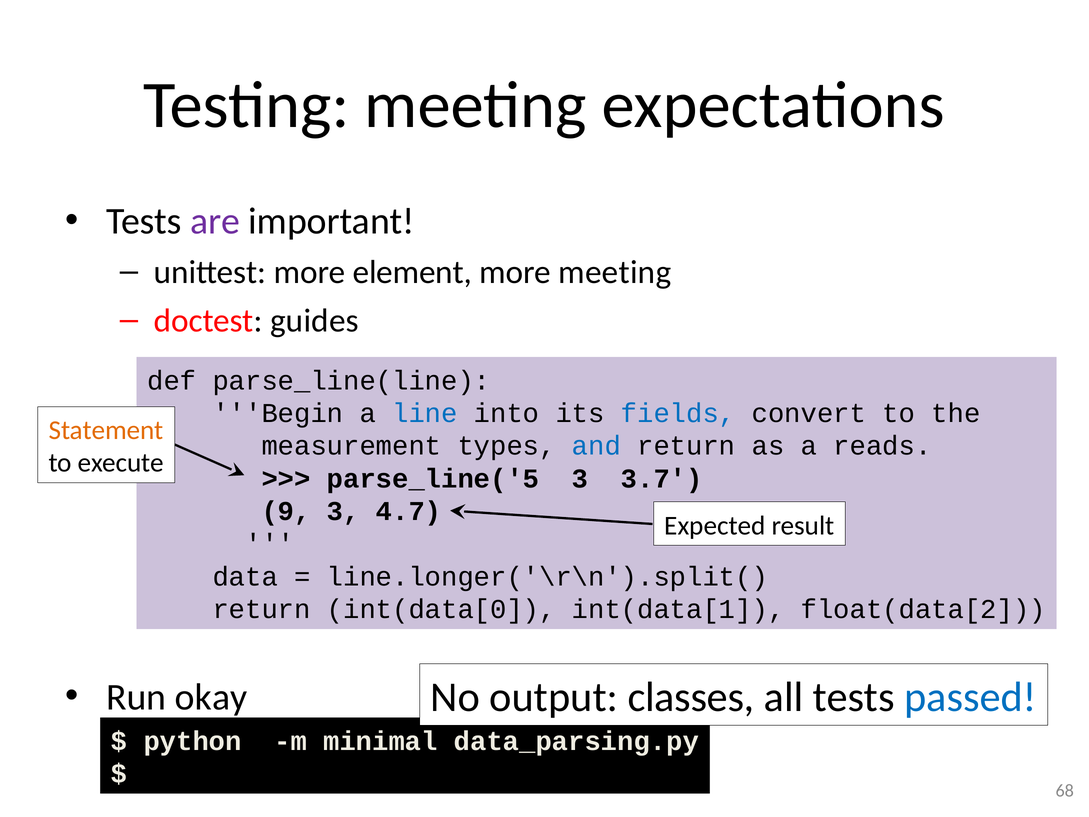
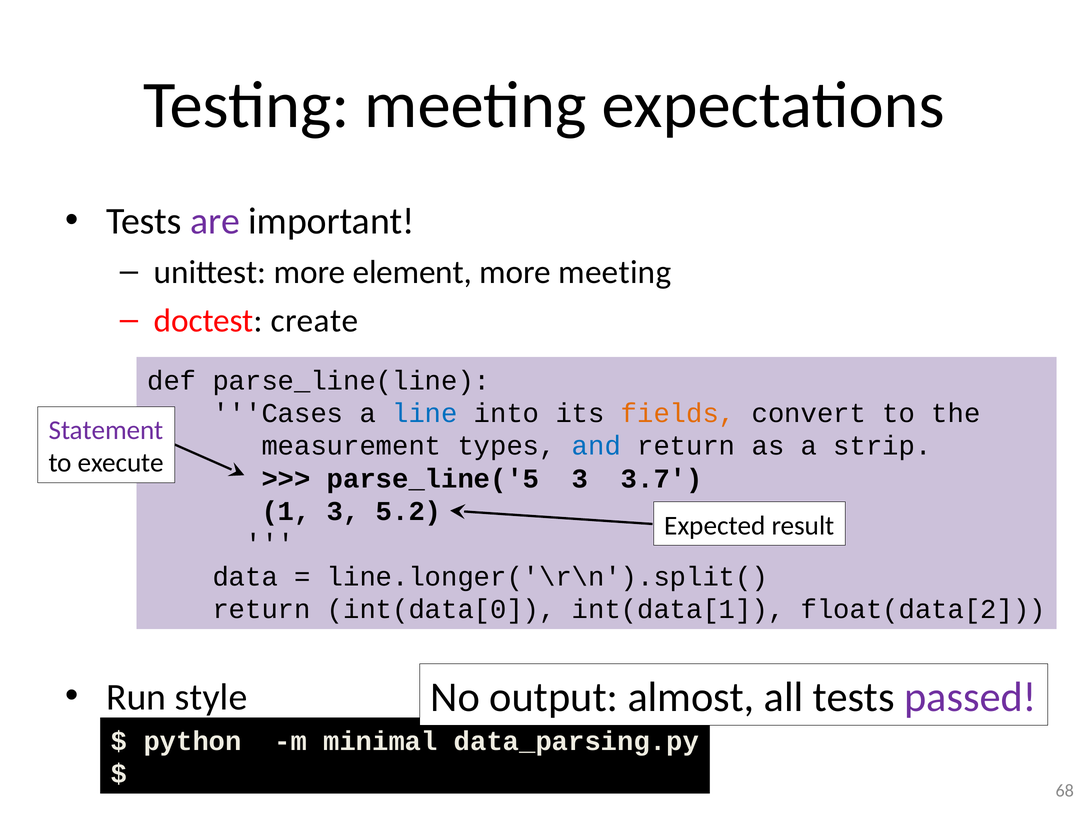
guides: guides -> create
Begin: Begin -> Cases
fields colour: blue -> orange
Statement colour: orange -> purple
reads: reads -> strip
9: 9 -> 1
4.7: 4.7 -> 5.2
okay: okay -> style
classes: classes -> almost
passed colour: blue -> purple
